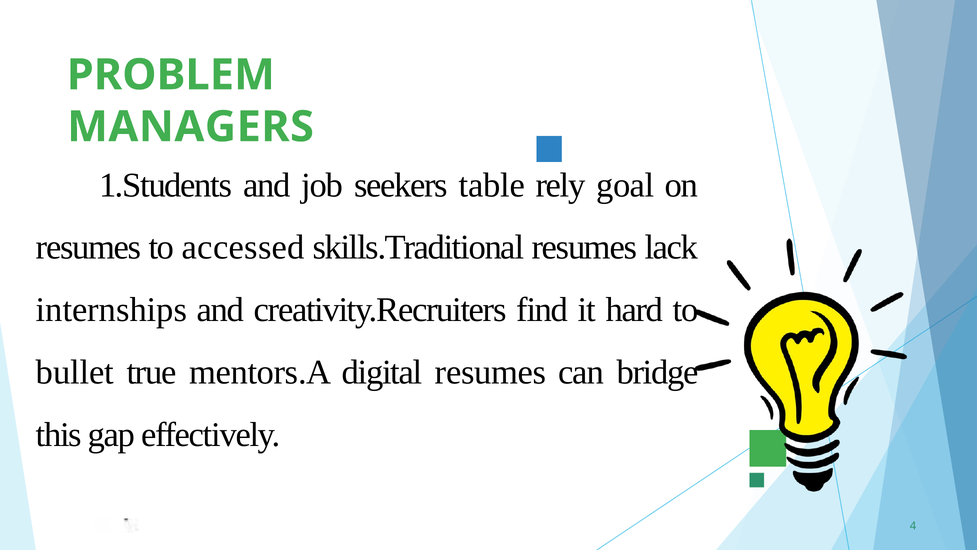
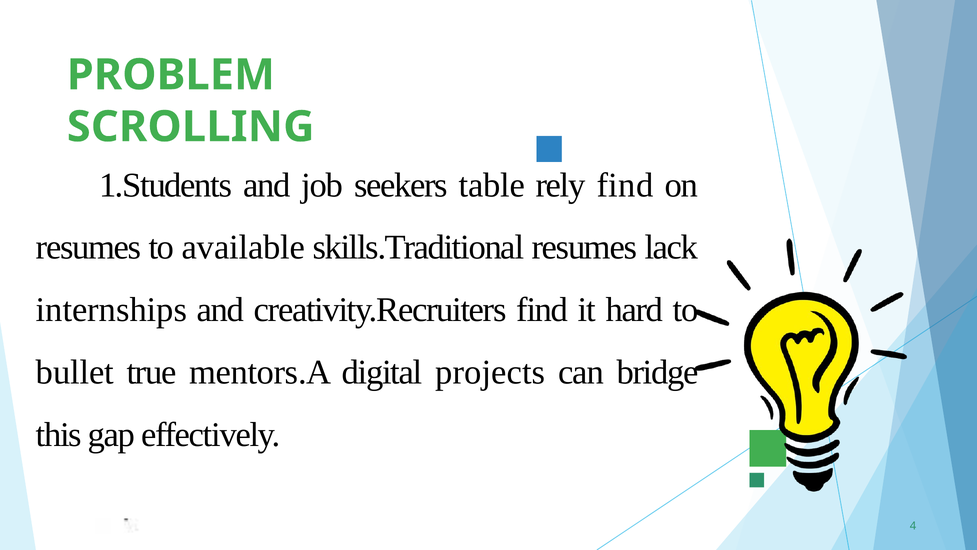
MANAGERS: MANAGERS -> SCROLLING
rely goal: goal -> find
accessed: accessed -> available
digital resumes: resumes -> projects
